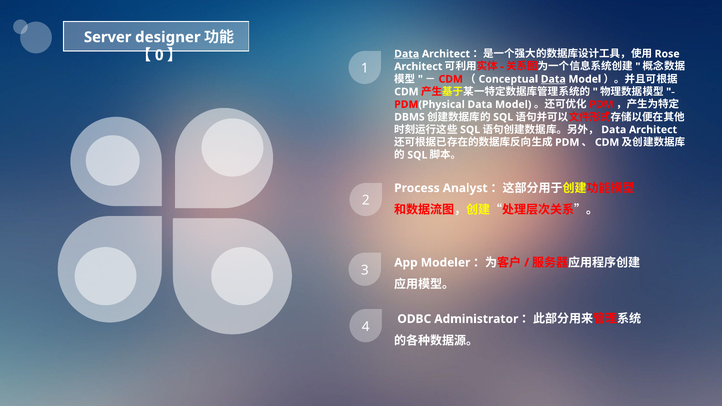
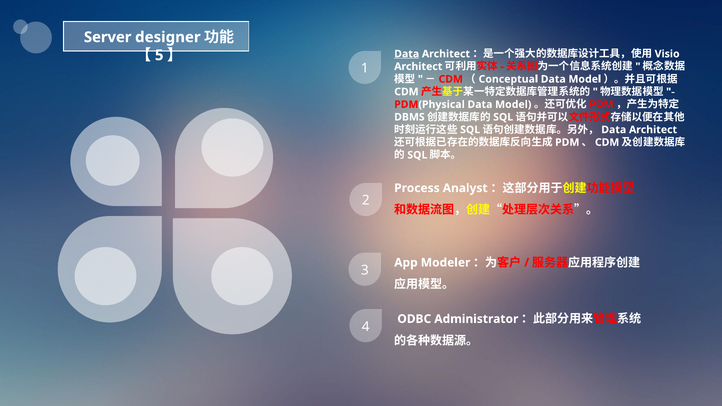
0: 0 -> 5
Rose: Rose -> Visio
Data at (553, 79) underline: present -> none
